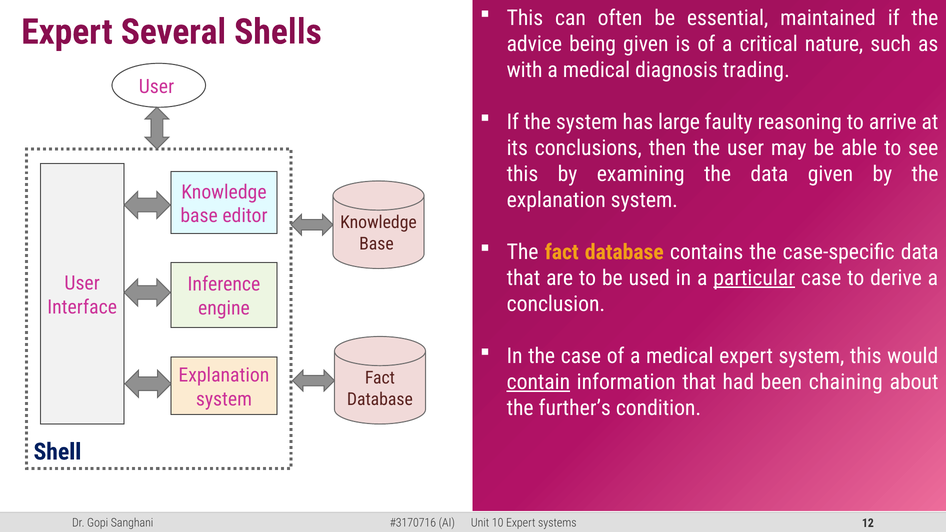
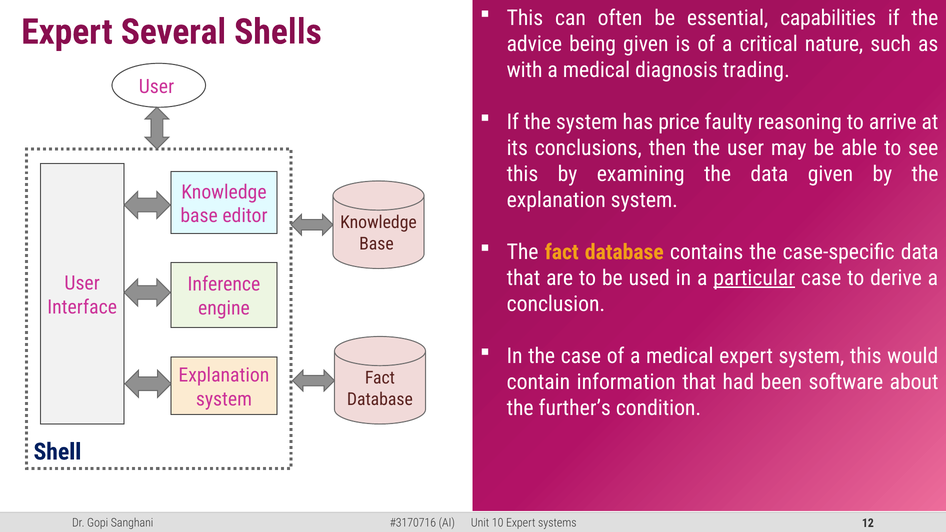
maintained: maintained -> capabilities
large: large -> price
contain underline: present -> none
chaining: chaining -> software
